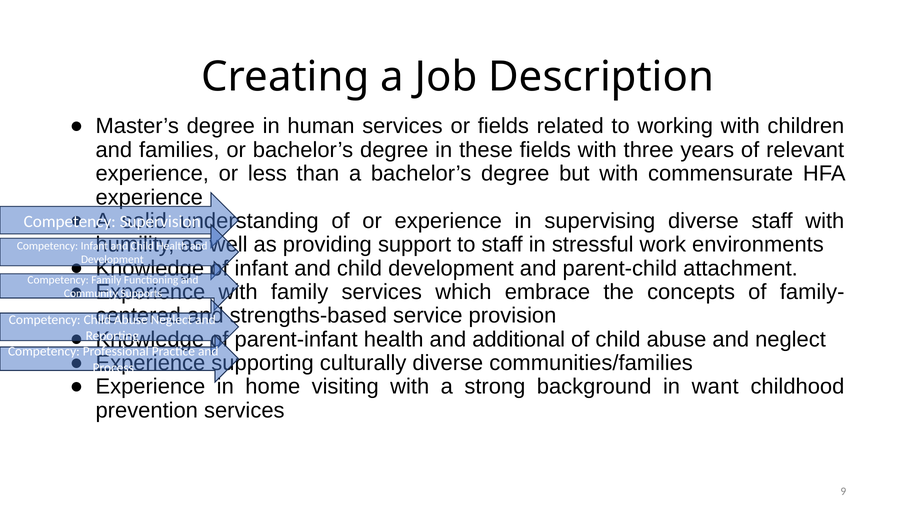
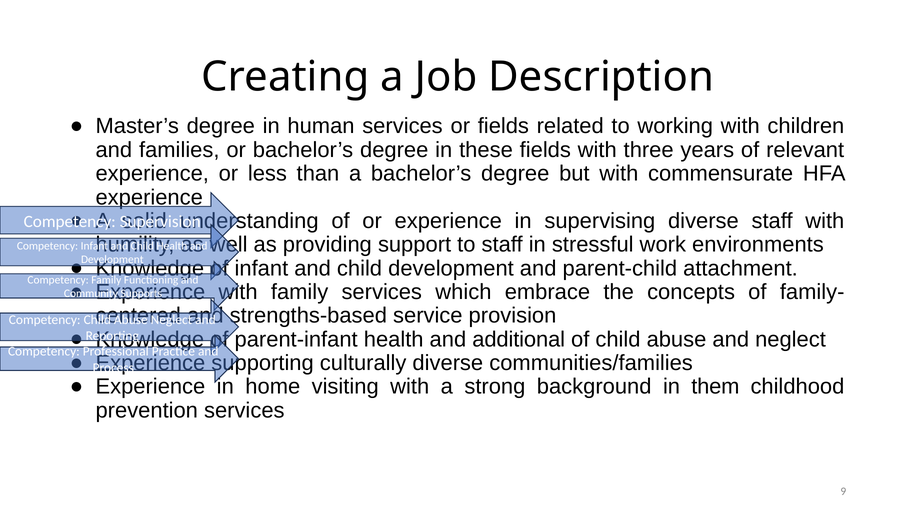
want: want -> them
